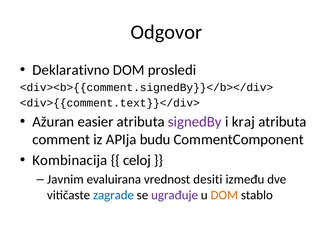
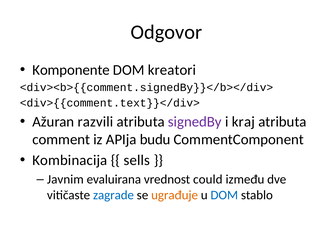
Deklarativno: Deklarativno -> Komponente
prosledi: prosledi -> kreatori
easier: easier -> razvili
celoj: celoj -> sells
desiti: desiti -> could
ugrađuje colour: purple -> orange
DOM at (224, 195) colour: orange -> blue
